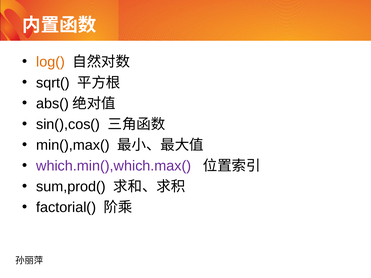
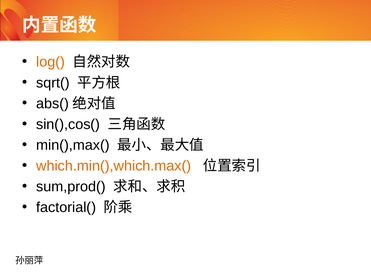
which.min(),which.max( colour: purple -> orange
